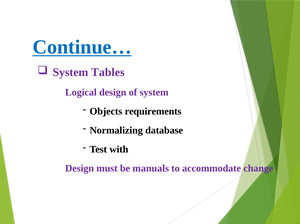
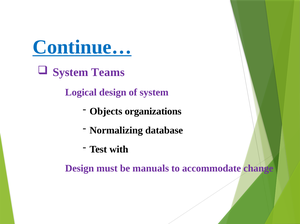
Tables: Tables -> Teams
requirements: requirements -> organizations
